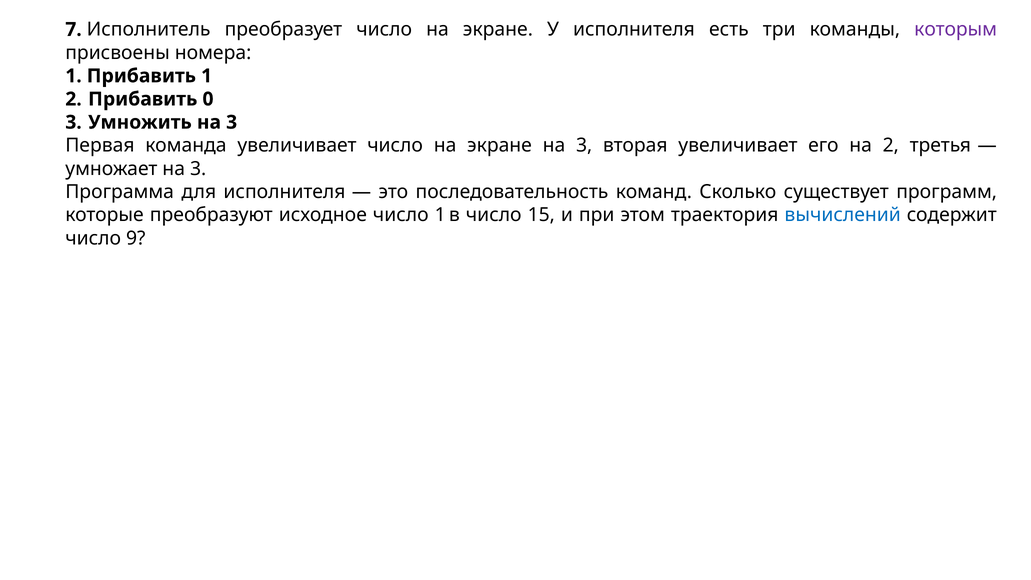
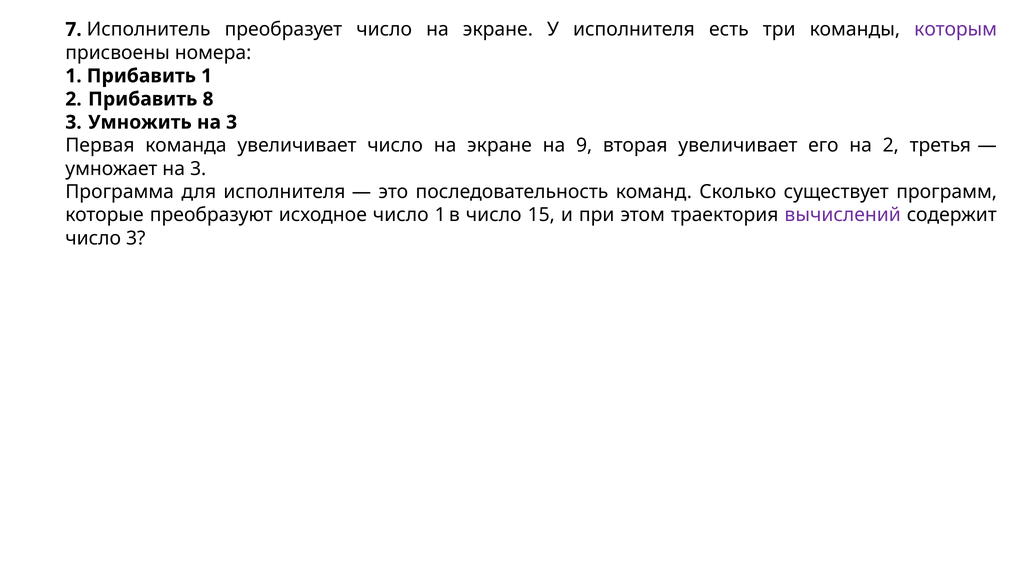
0: 0 -> 8
экране на 3: 3 -> 9
вычислений colour: blue -> purple
число 9: 9 -> 3
